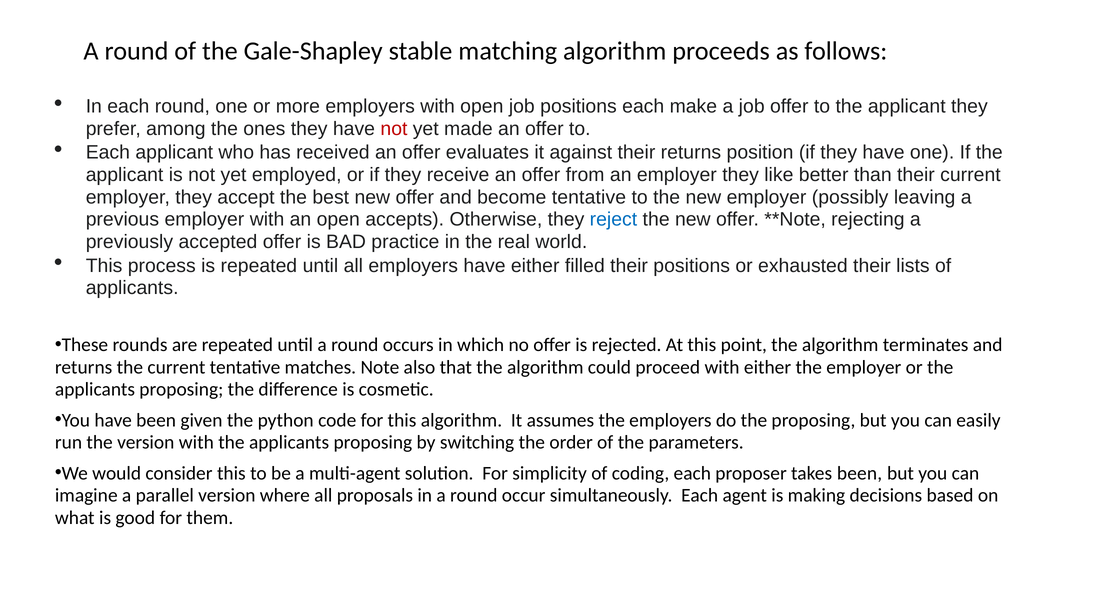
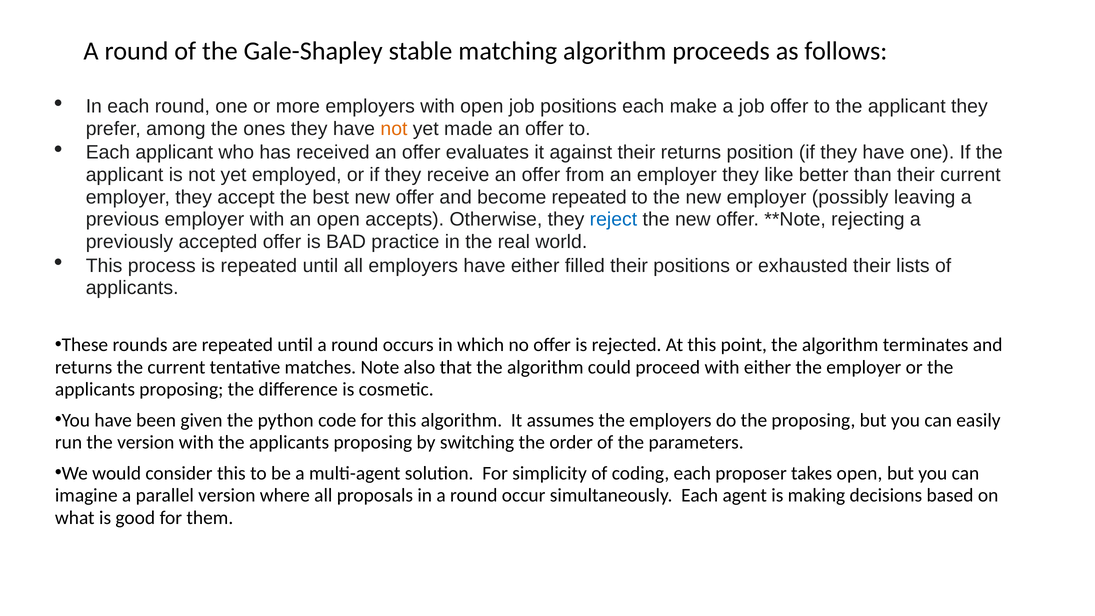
not at (394, 129) colour: red -> orange
become tentative: tentative -> repeated
takes been: been -> open
